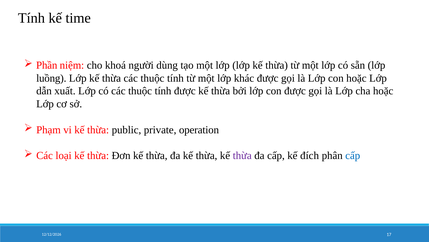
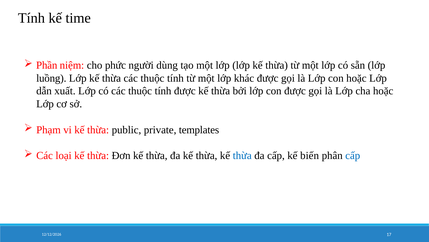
khoá: khoá -> phức
operation: operation -> templates
thừa at (242, 155) colour: purple -> blue
đích: đích -> biến
